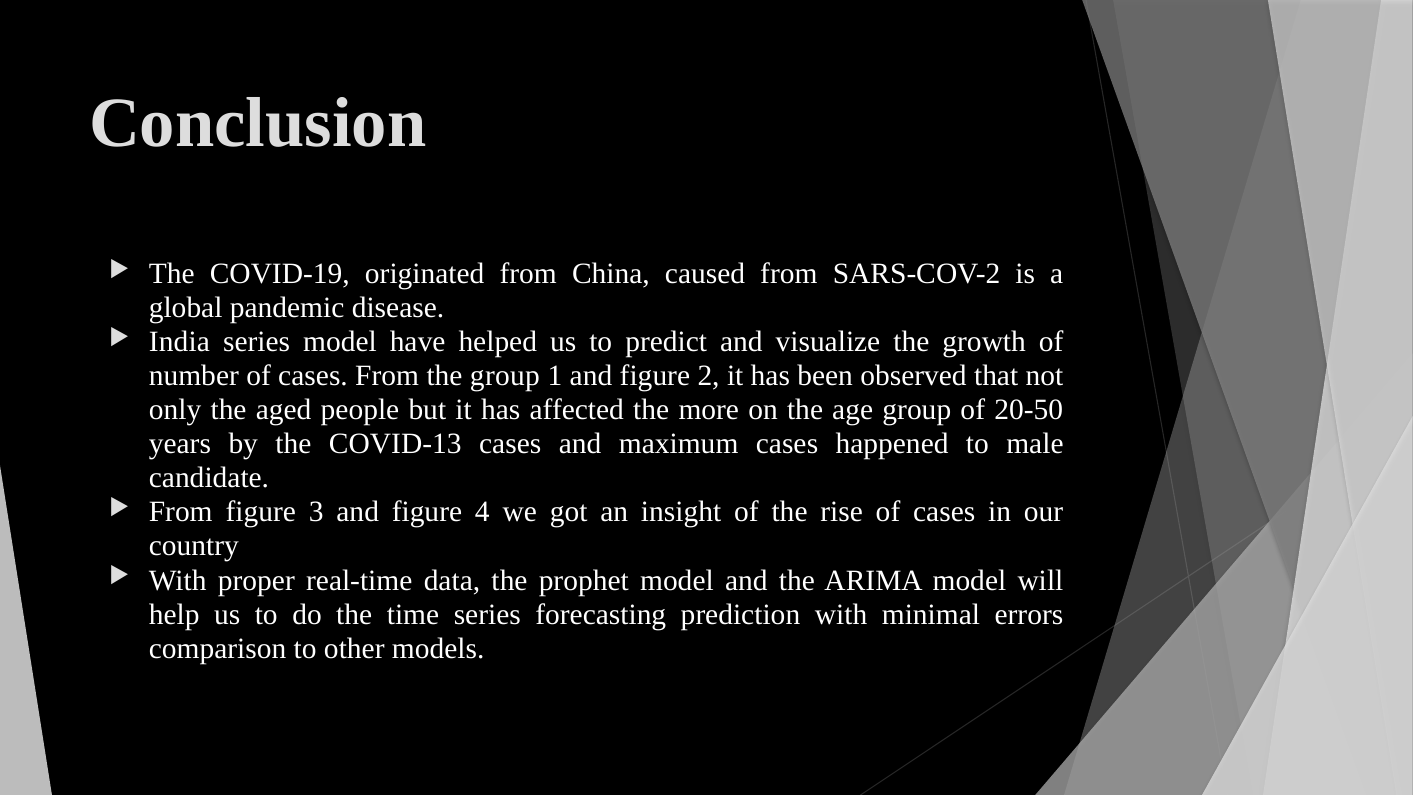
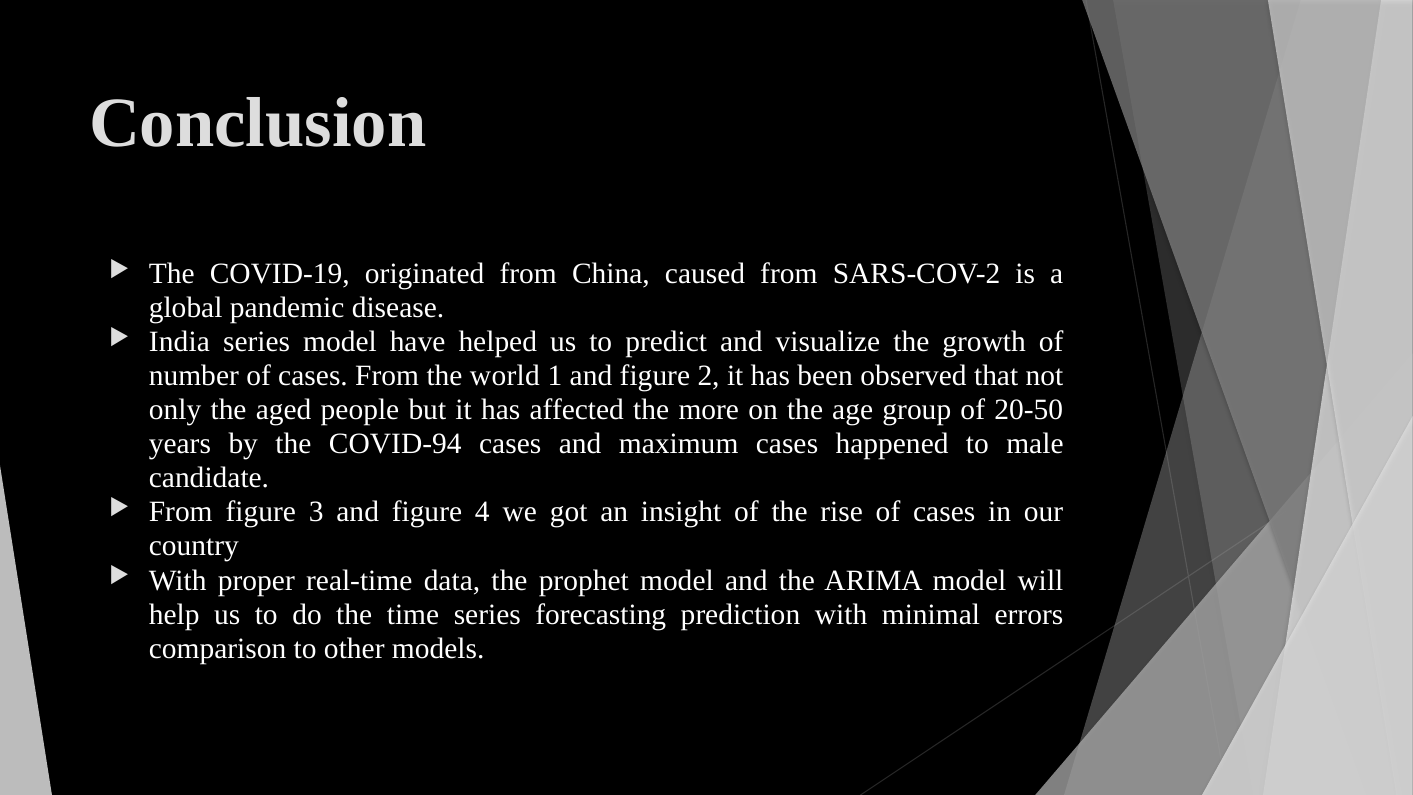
the group: group -> world
COVID-13: COVID-13 -> COVID-94
